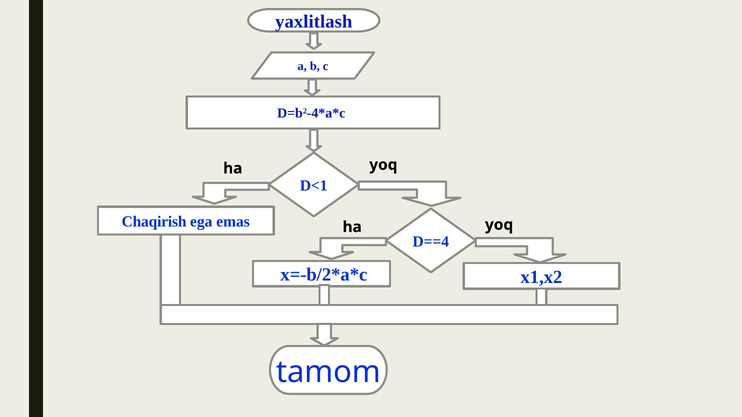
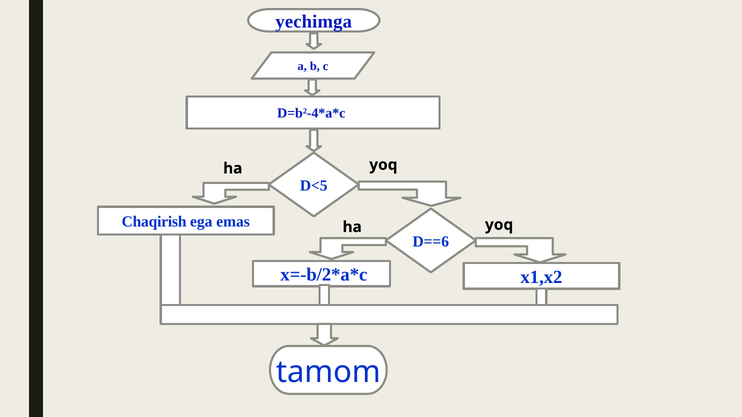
yaxlitlash: yaxlitlash -> yechimga
D<1: D<1 -> D<5
D==4: D==4 -> D==6
